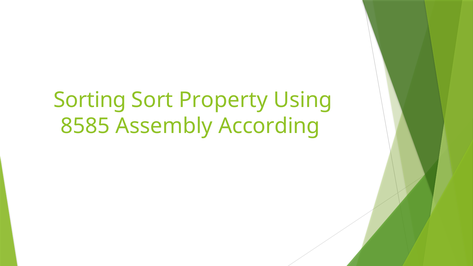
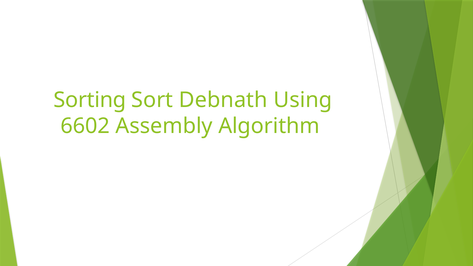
Property: Property -> Debnath
8585: 8585 -> 6602
According: According -> Algorithm
